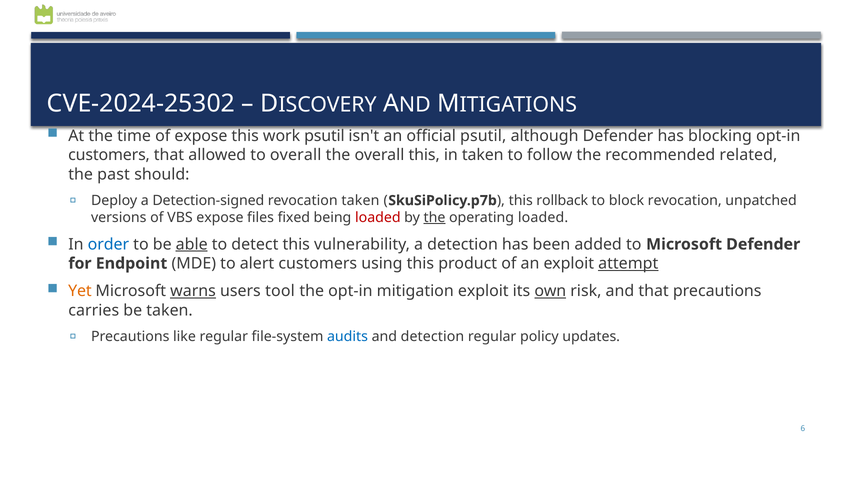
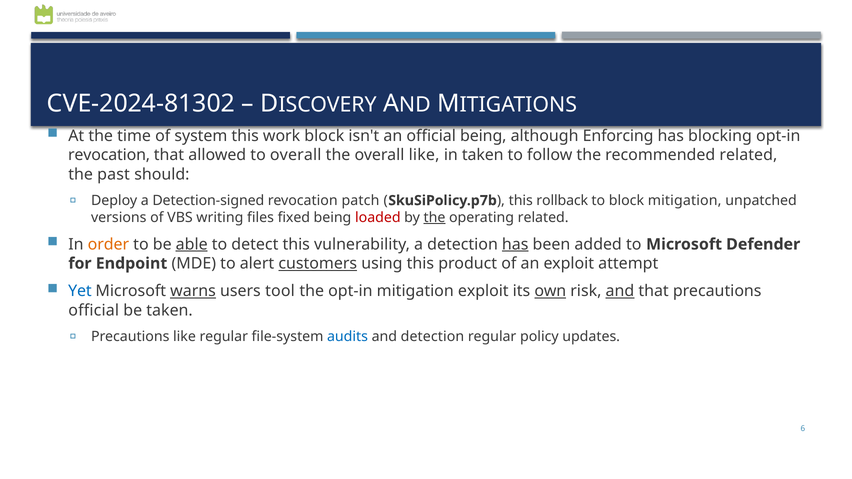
CVE-2024-25302: CVE-2024-25302 -> CVE-2024-81302
of expose: expose -> system
work psutil: psutil -> block
official psutil: psutil -> being
although Defender: Defender -> Enforcing
customers at (109, 155): customers -> revocation
overall this: this -> like
revocation taken: taken -> patch
block revocation: revocation -> mitigation
VBS expose: expose -> writing
operating loaded: loaded -> related
order colour: blue -> orange
has at (515, 244) underline: none -> present
customers at (318, 264) underline: none -> present
attempt underline: present -> none
Yet colour: orange -> blue
and at (620, 291) underline: none -> present
carries at (94, 310): carries -> official
